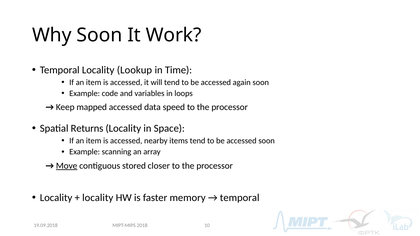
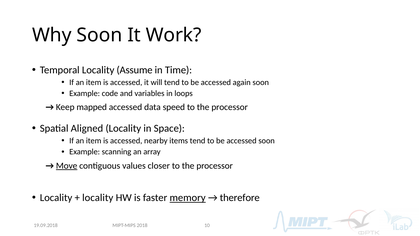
Lookup: Lookup -> Assume
Returns: Returns -> Aligned
stored: stored -> values
memory underline: none -> present
temporal at (240, 198): temporal -> therefore
